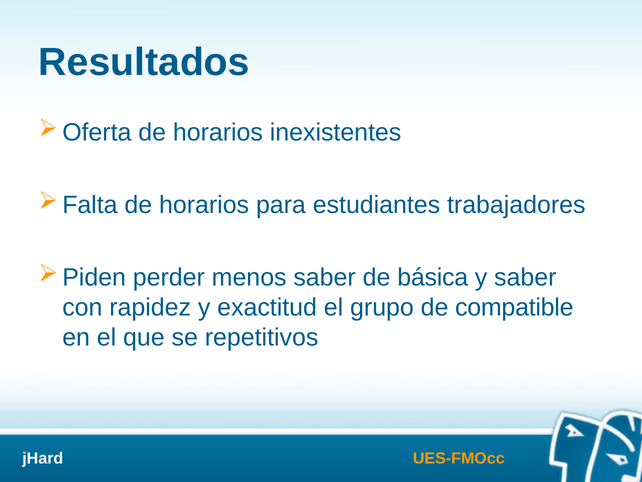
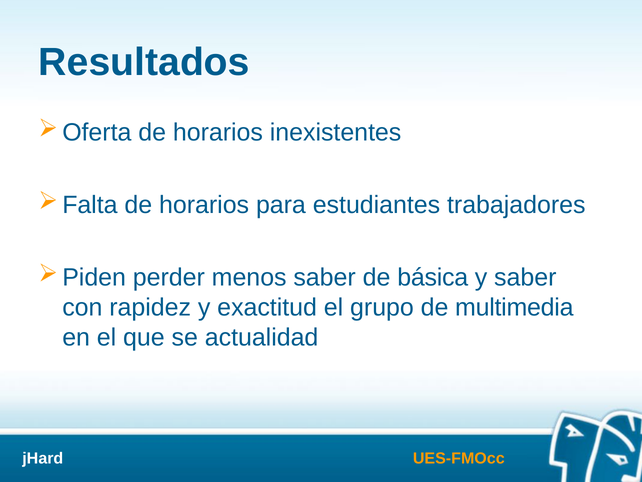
compatible: compatible -> multimedia
repetitivos: repetitivos -> actualidad
